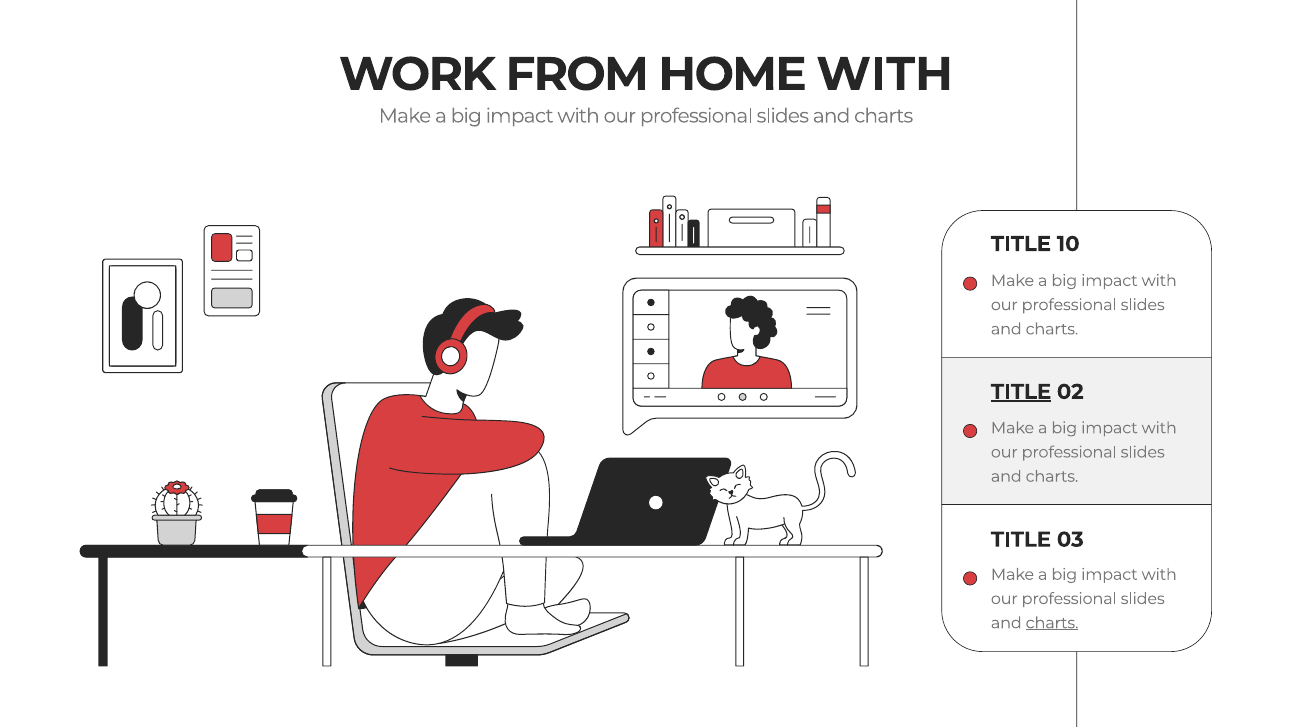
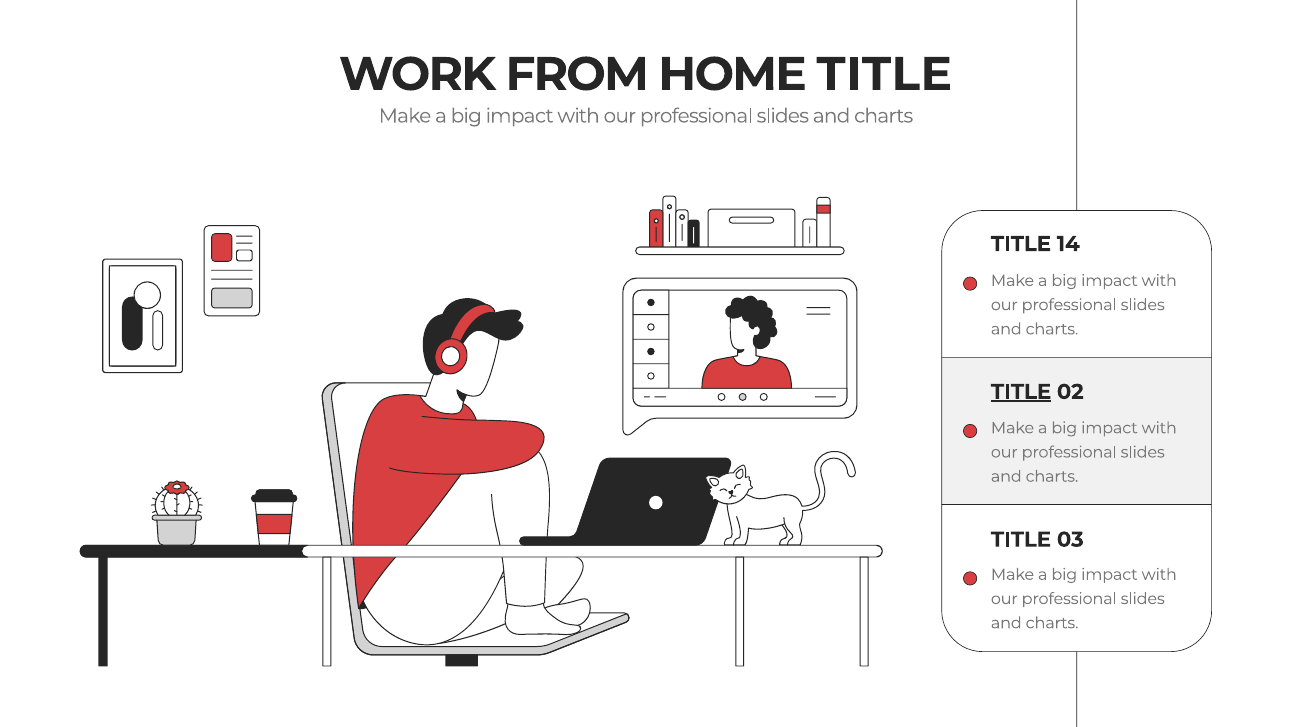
HOME WITH: WITH -> TITLE
10: 10 -> 14
charts at (1052, 623) underline: present -> none
